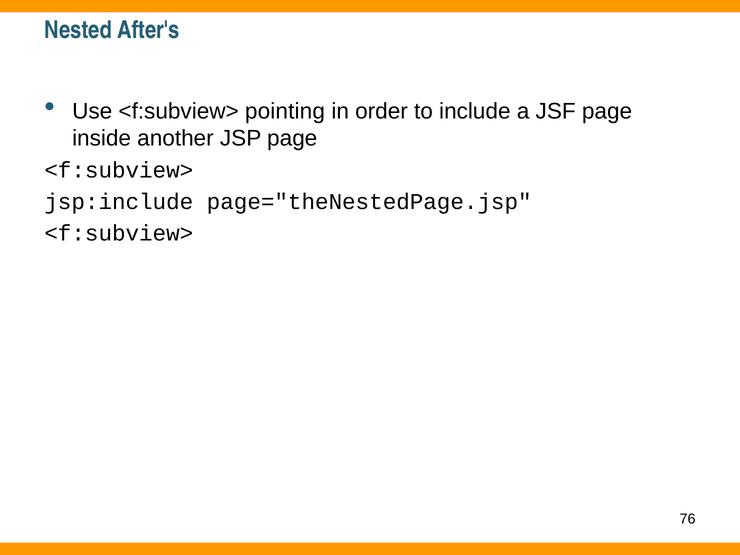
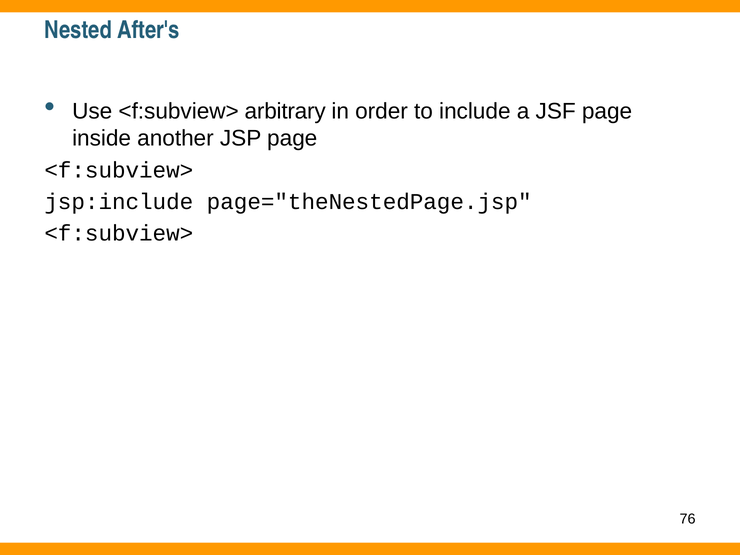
pointing: pointing -> arbitrary
